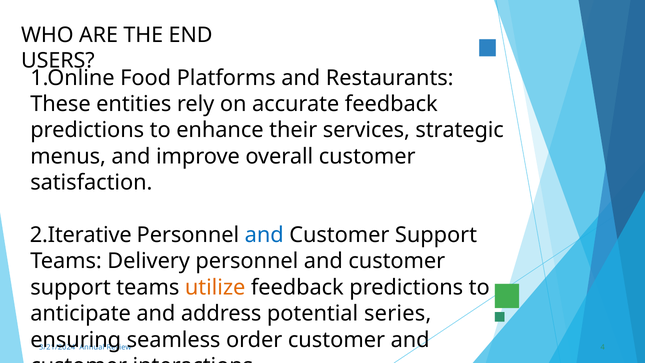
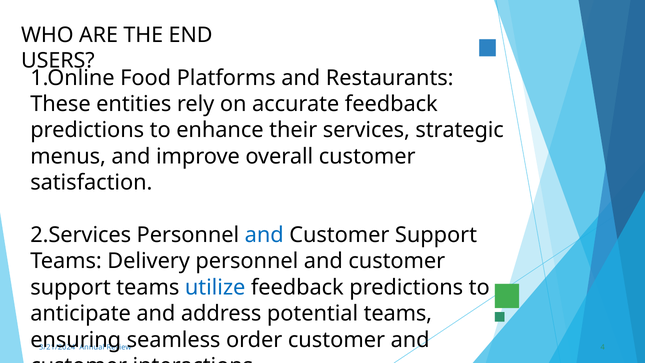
2.Iterative: 2.Iterative -> 2.Services
utilize colour: orange -> blue
potential series: series -> teams
